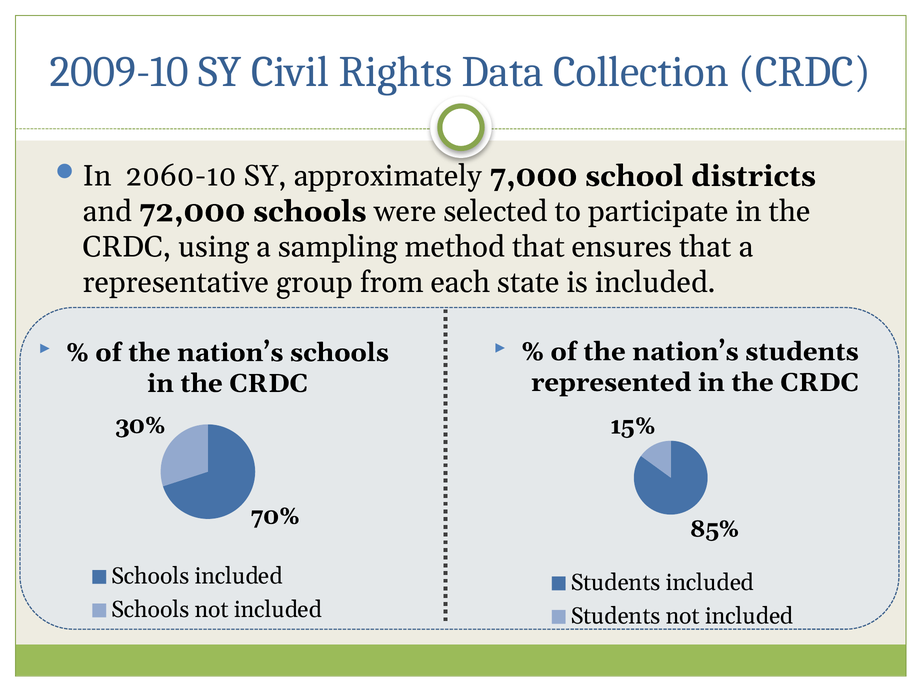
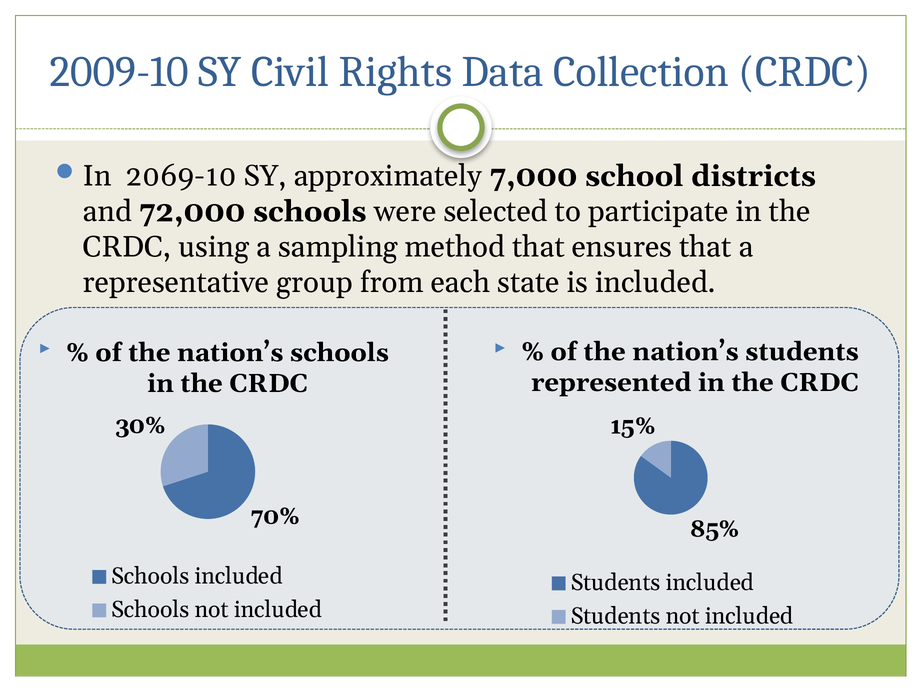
2060-10: 2060-10 -> 2069-10
